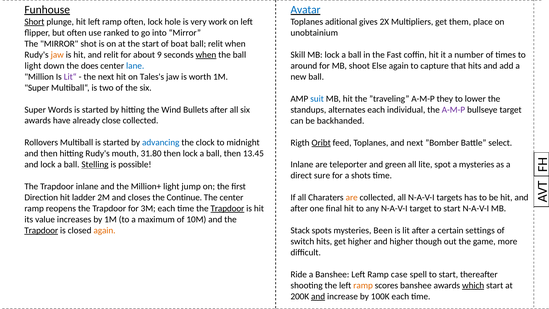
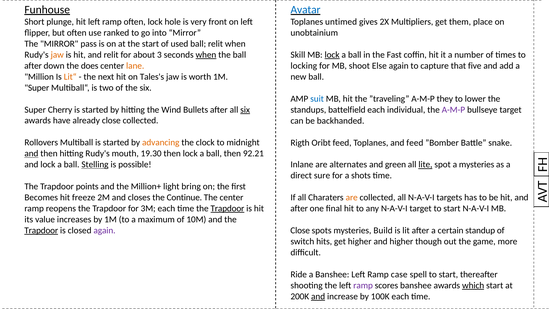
Short underline: present -> none
work: work -> front
aditional: aditional -> untimed
shot: shot -> pass
boat: boat -> used
9: 9 -> 3
lock at (332, 55) underline: none -> present
light at (33, 66): light -> after
lane colour: blue -> orange
around: around -> locking
that hits: hits -> five
Lit“ colour: purple -> orange
Words: Words -> Cherry
six at (245, 110) underline: none -> present
alternates: alternates -> battelfield
advancing colour: blue -> orange
Oribt underline: present -> none
and next: next -> feed
select: select -> snake
and at (31, 153) underline: none -> present
31.80: 31.80 -> 19.30
13.45: 13.45 -> 92.21
teleporter: teleporter -> alternates
lite underline: none -> present
Trapdoor inlane: inlane -> points
jump: jump -> bring
Direction: Direction -> Becomes
ladder: ladder -> freeze
again at (105, 230) colour: orange -> purple
Stack at (300, 230): Stack -> Close
Been: Been -> Build
settings: settings -> standup
ramp at (363, 285) colour: orange -> purple
